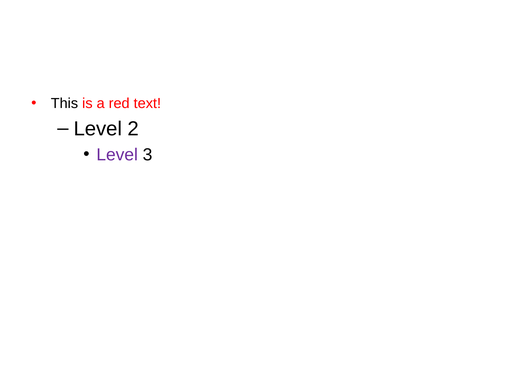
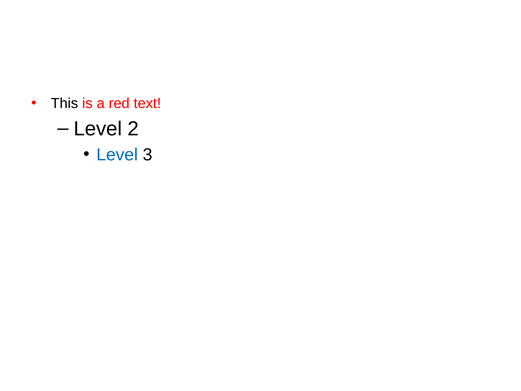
Level at (117, 155) colour: purple -> blue
